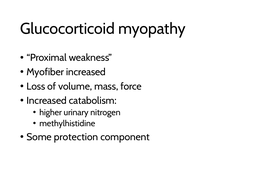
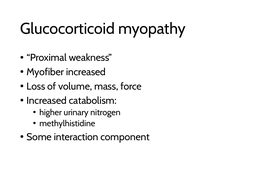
protection: protection -> interaction
